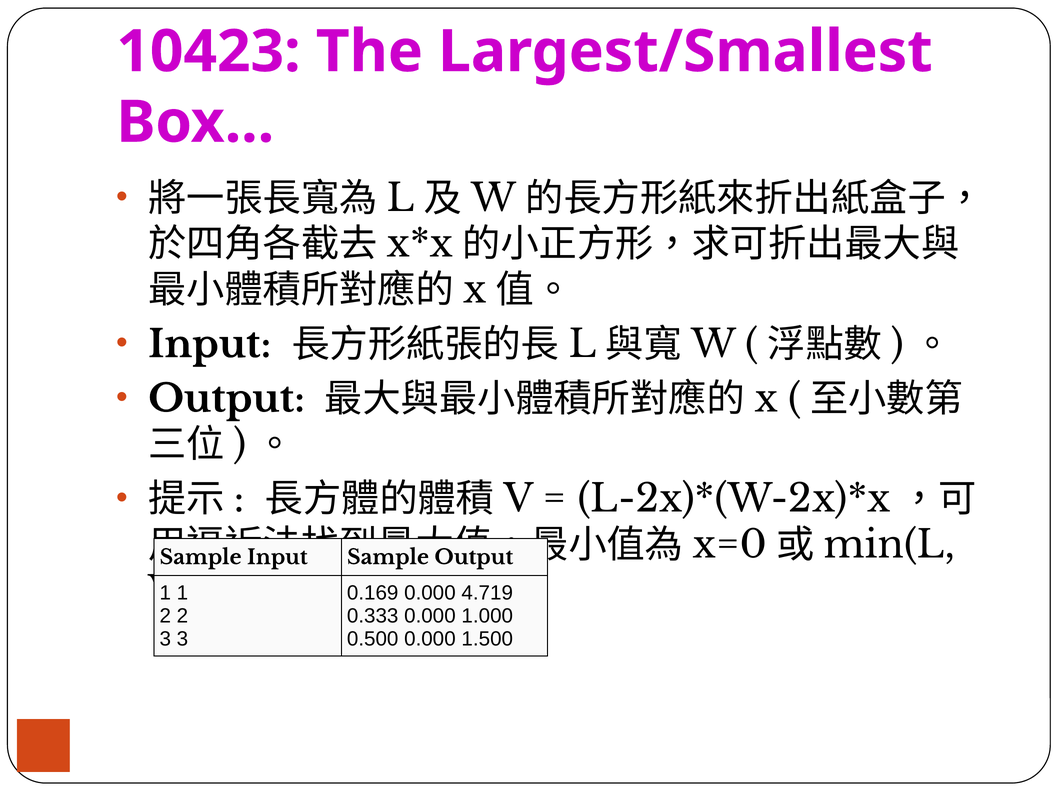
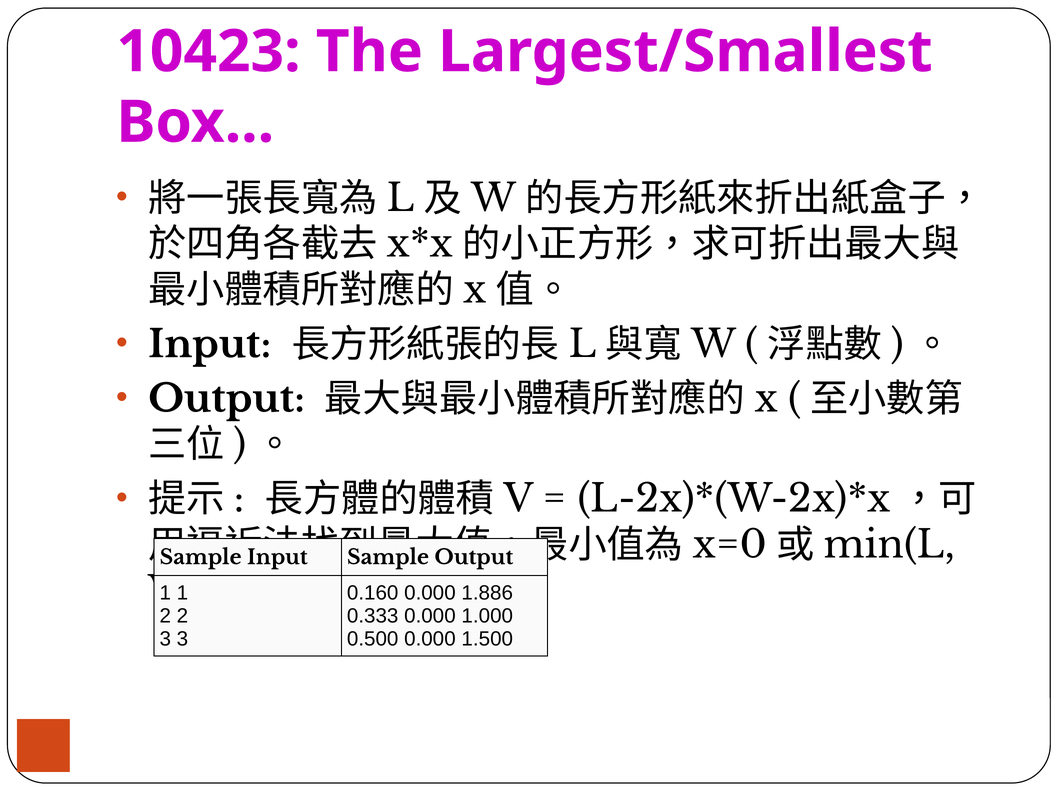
0.169: 0.169 -> 0.160
4.719: 4.719 -> 1.886
